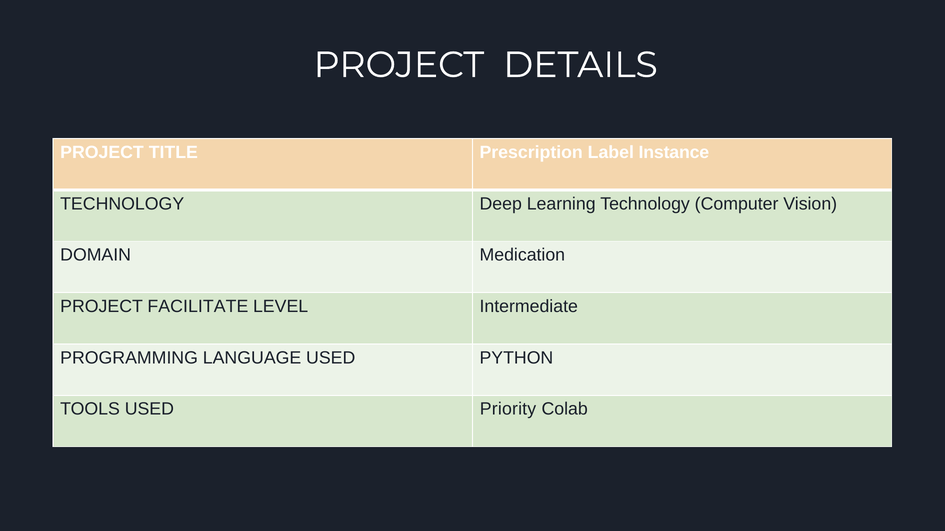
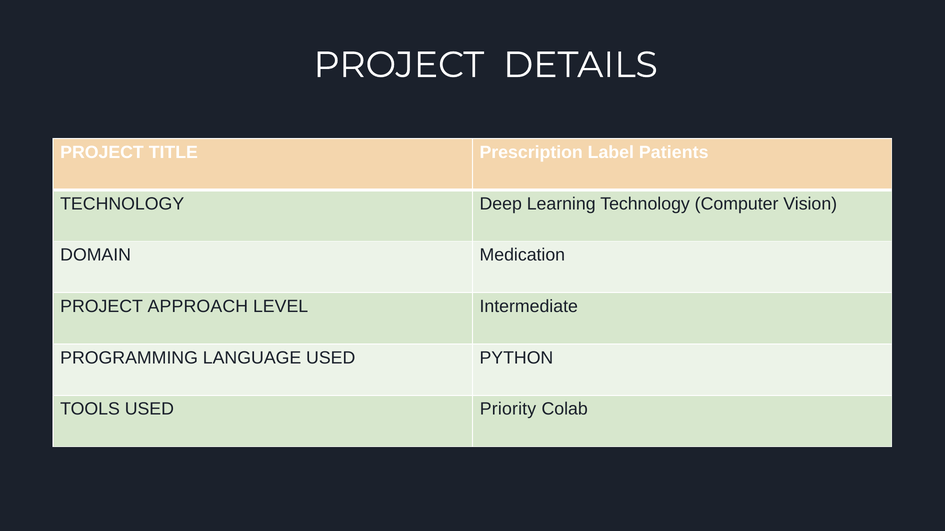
Instance: Instance -> Patients
FACILITATE: FACILITATE -> APPROACH
